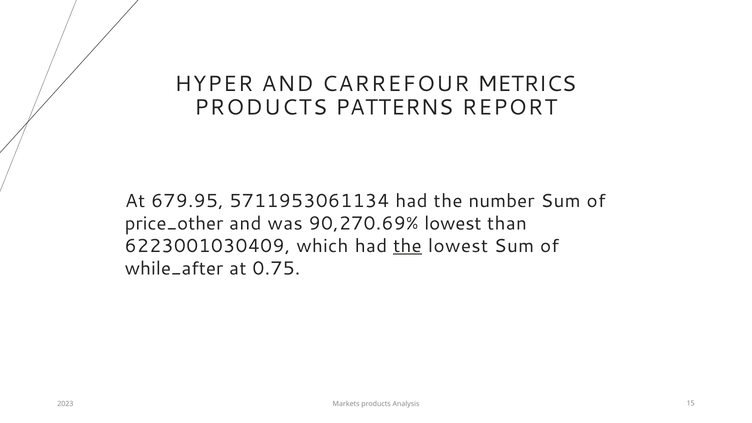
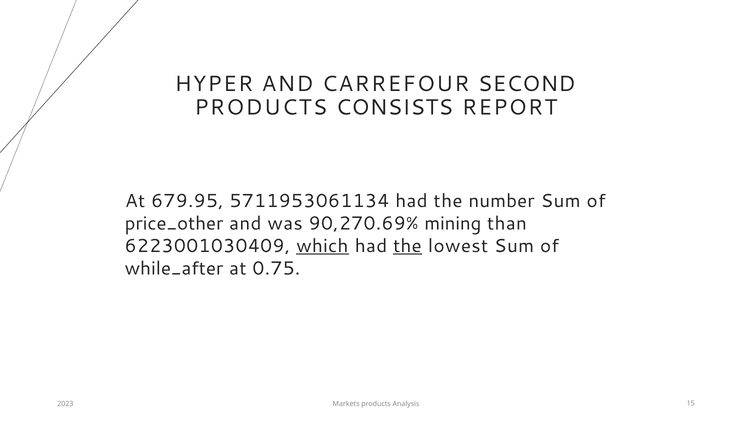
METRICS: METRICS -> SECOND
PATTERNS: PATTERNS -> CONSISTS
90,270.69% lowest: lowest -> mining
which underline: none -> present
